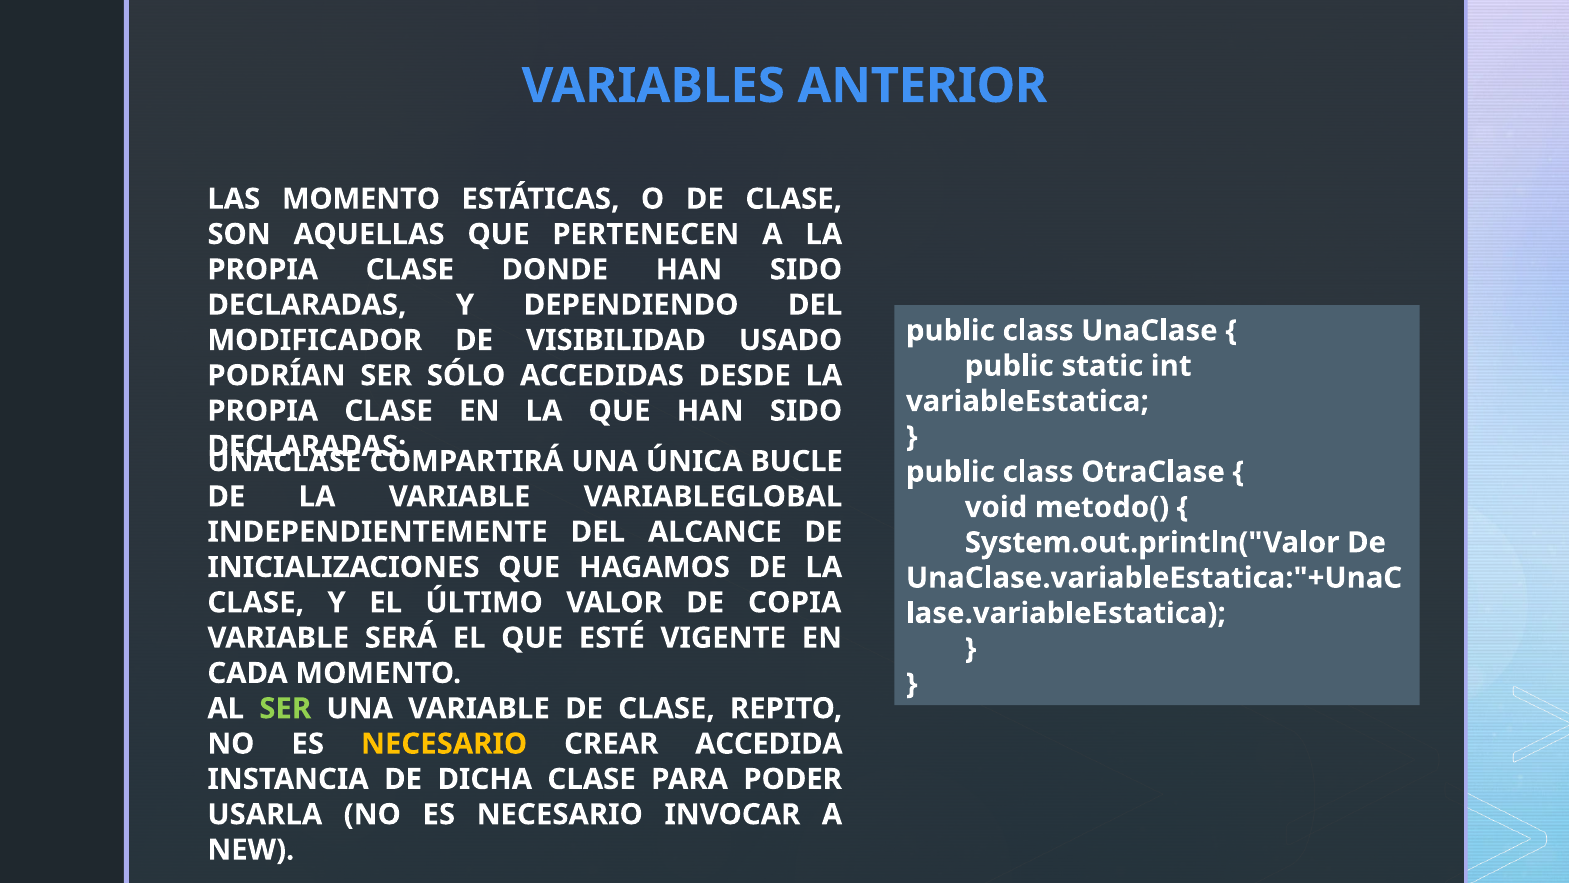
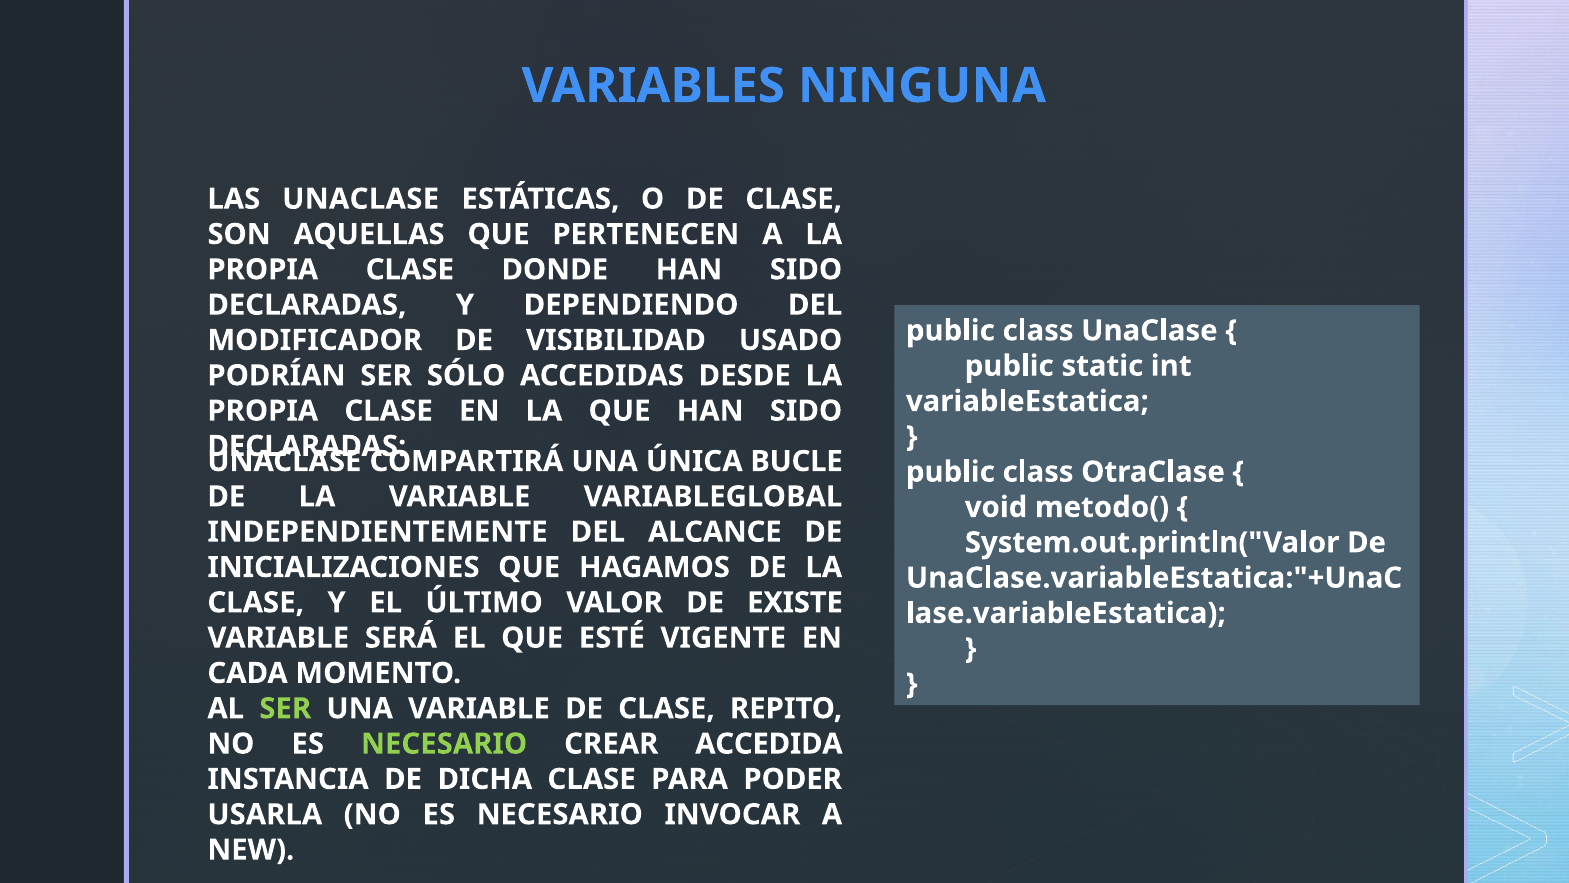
ANTERIOR: ANTERIOR -> NINGUNA
LAS MOMENTO: MOMENTO -> UNACLASE
COPIA: COPIA -> EXISTE
NECESARIO at (444, 744) colour: yellow -> light green
